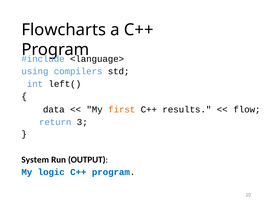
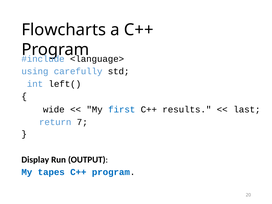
compilers: compilers -> carefully
data: data -> wide
first colour: orange -> blue
flow: flow -> last
3: 3 -> 7
System: System -> Display
logic: logic -> tapes
